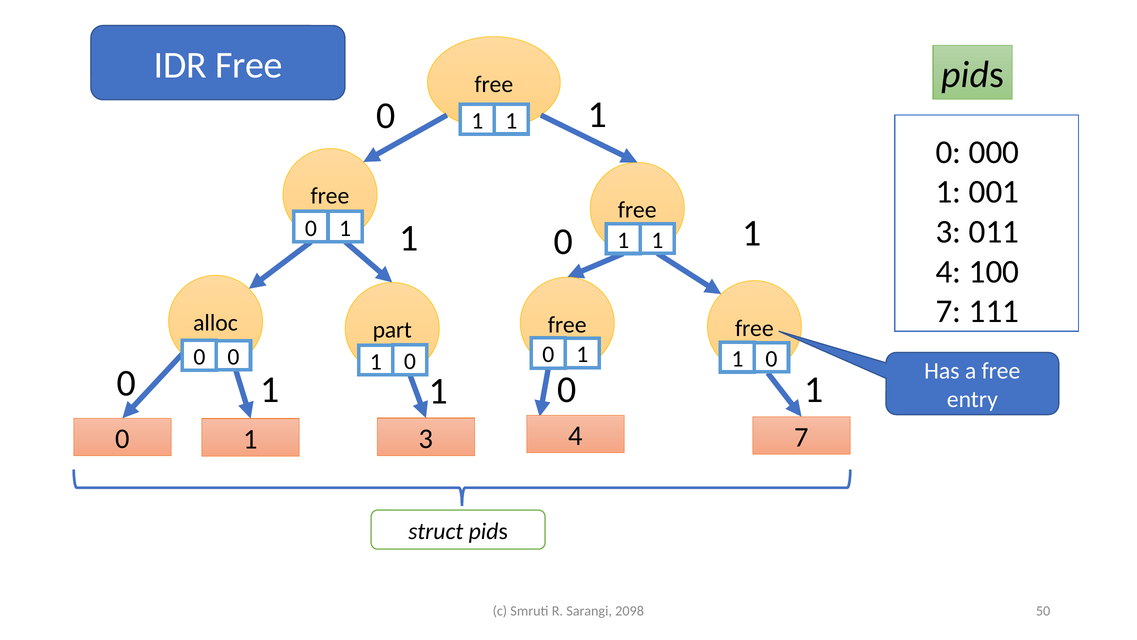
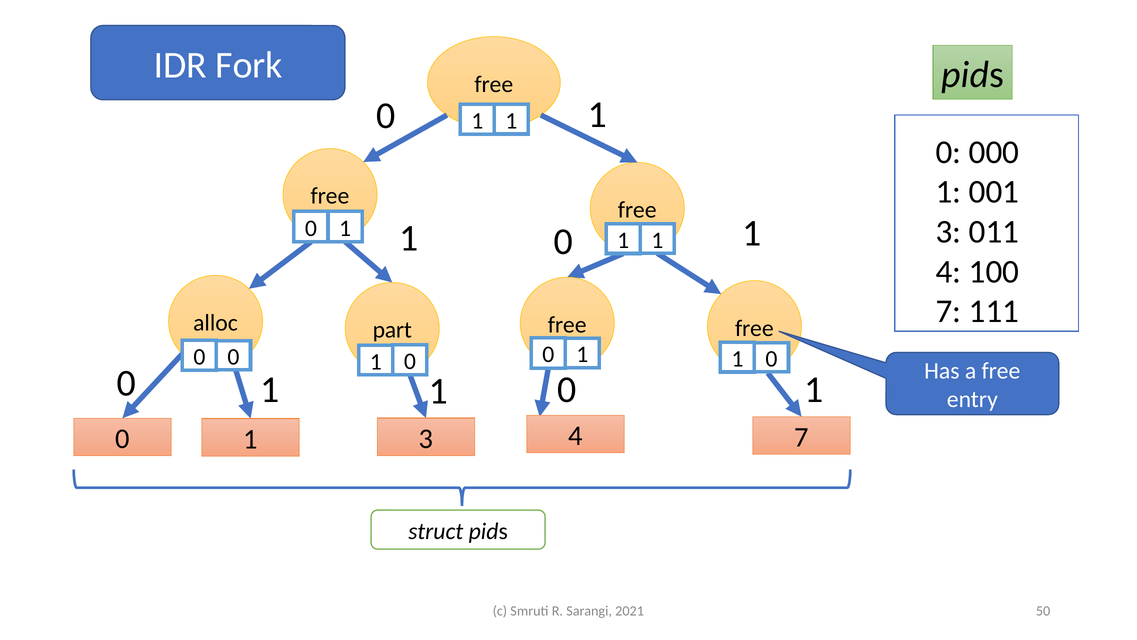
IDR Free: Free -> Fork
2098: 2098 -> 2021
